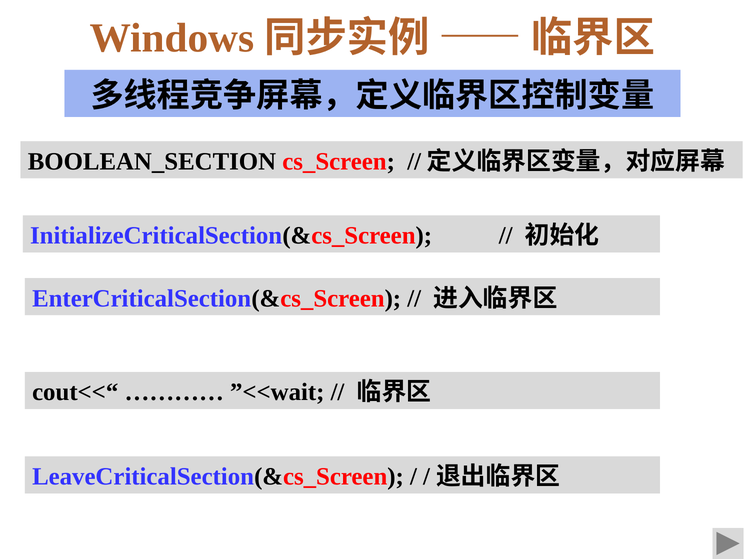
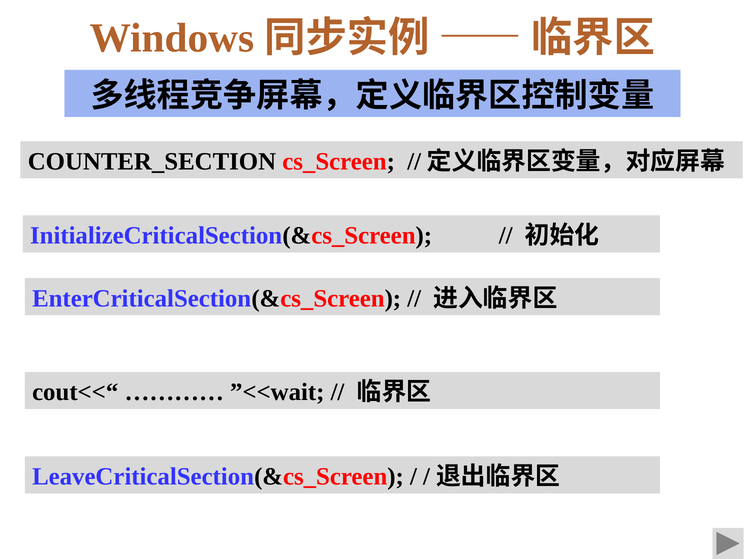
BOOLEAN_SECTION: BOOLEAN_SECTION -> COUNTER_SECTION
